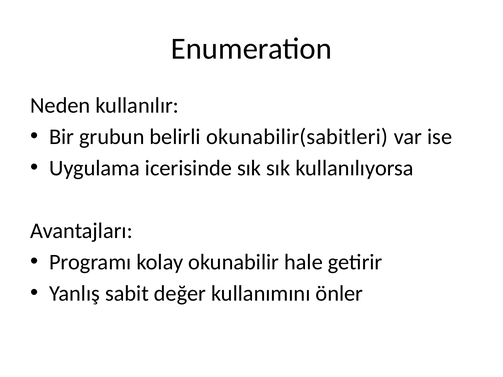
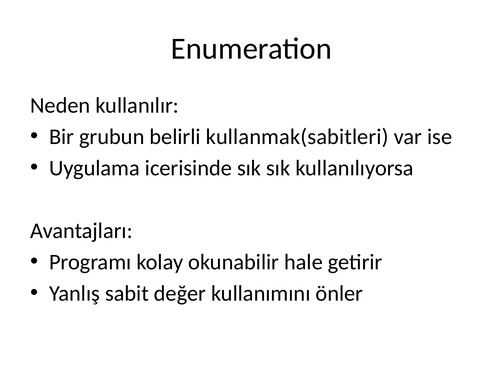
okunabilir(sabitleri: okunabilir(sabitleri -> kullanmak(sabitleri
